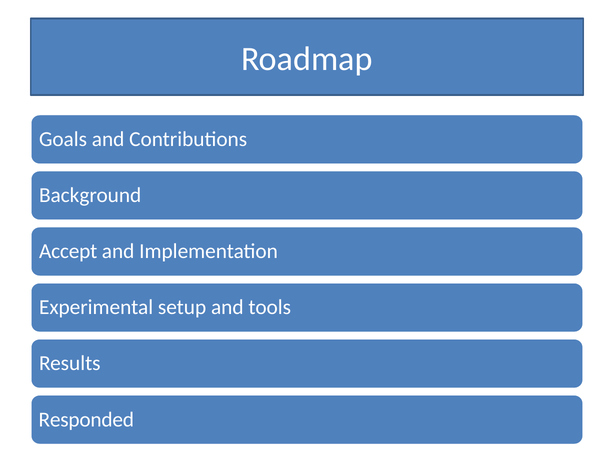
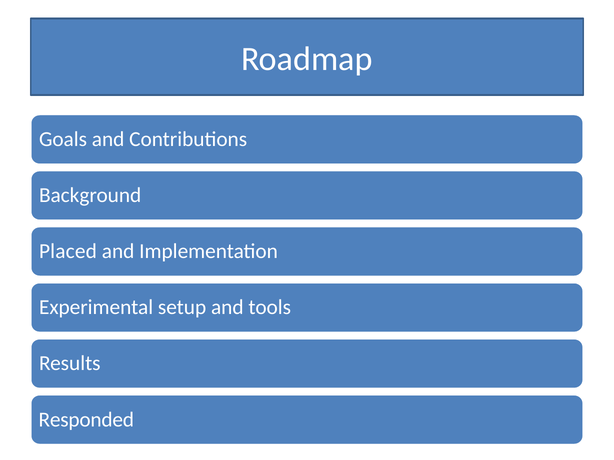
Accept: Accept -> Placed
